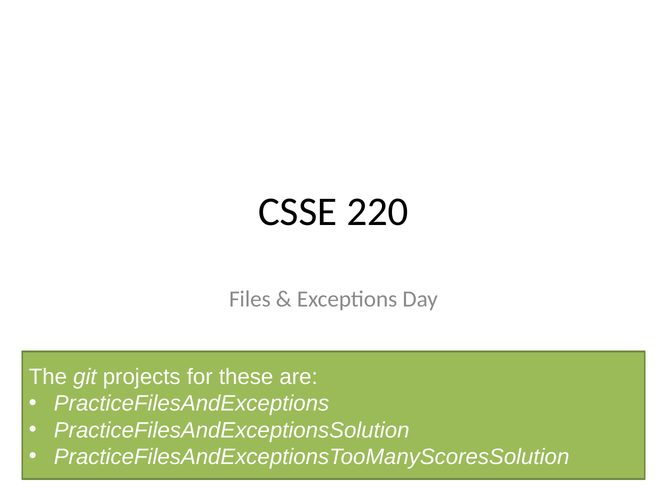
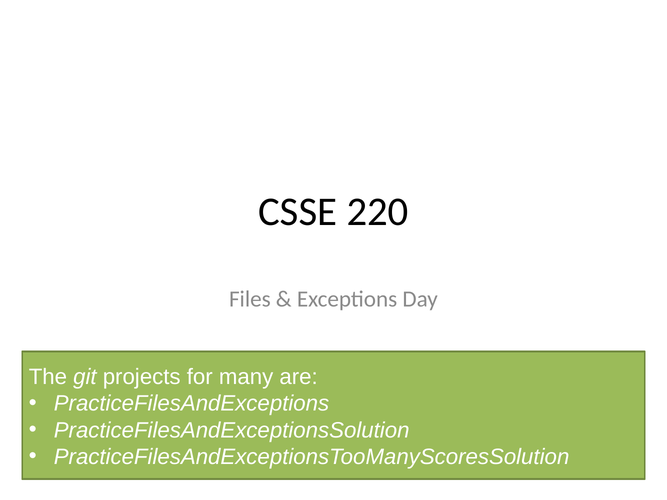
these: these -> many
